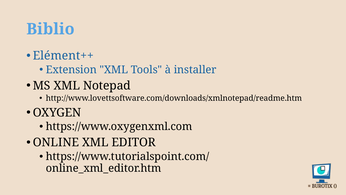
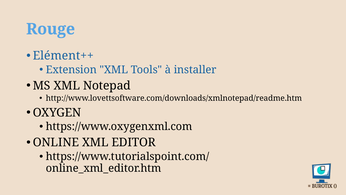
Biblio: Biblio -> Rouge
